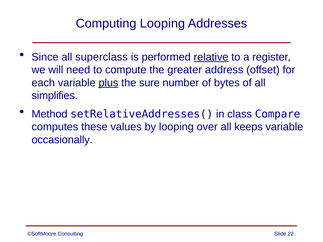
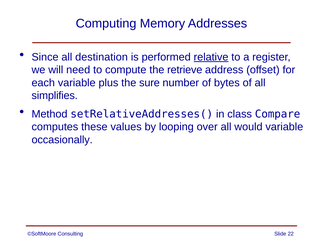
Computing Looping: Looping -> Memory
superclass: superclass -> destination
greater: greater -> retrieve
plus underline: present -> none
keeps: keeps -> would
